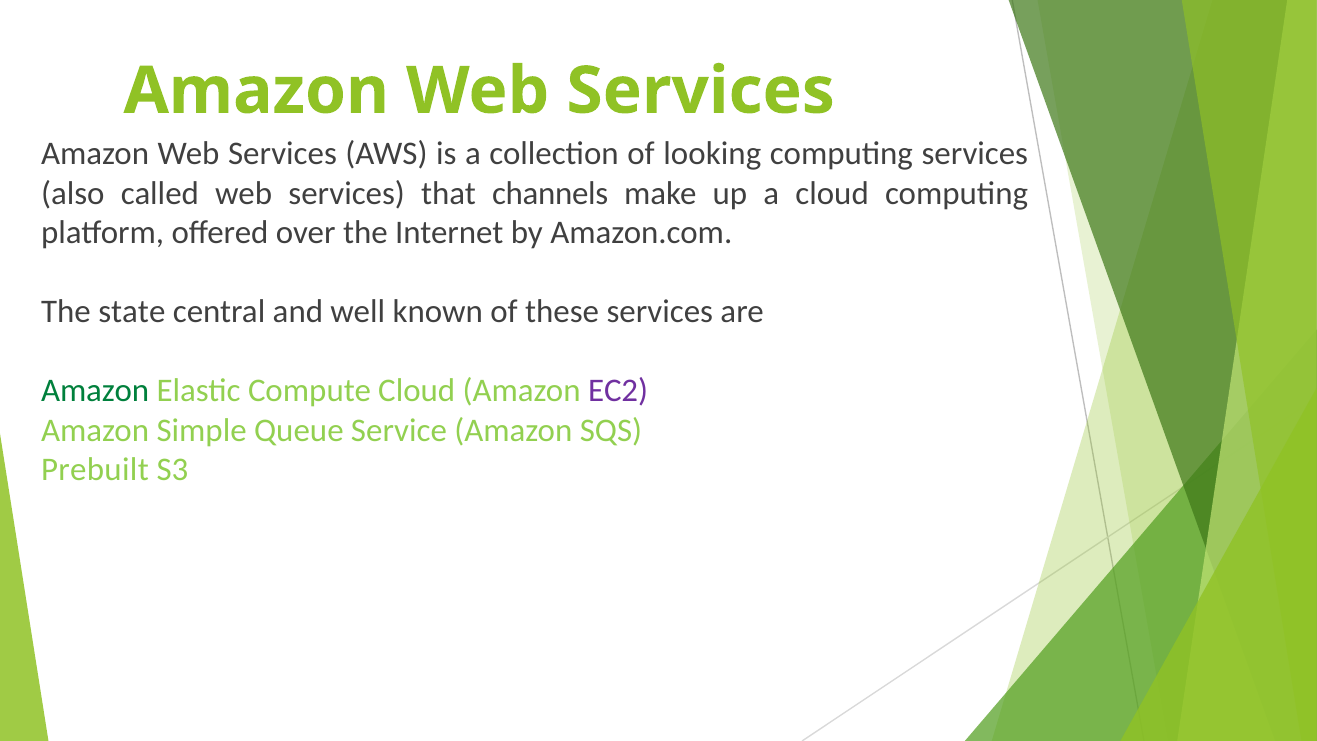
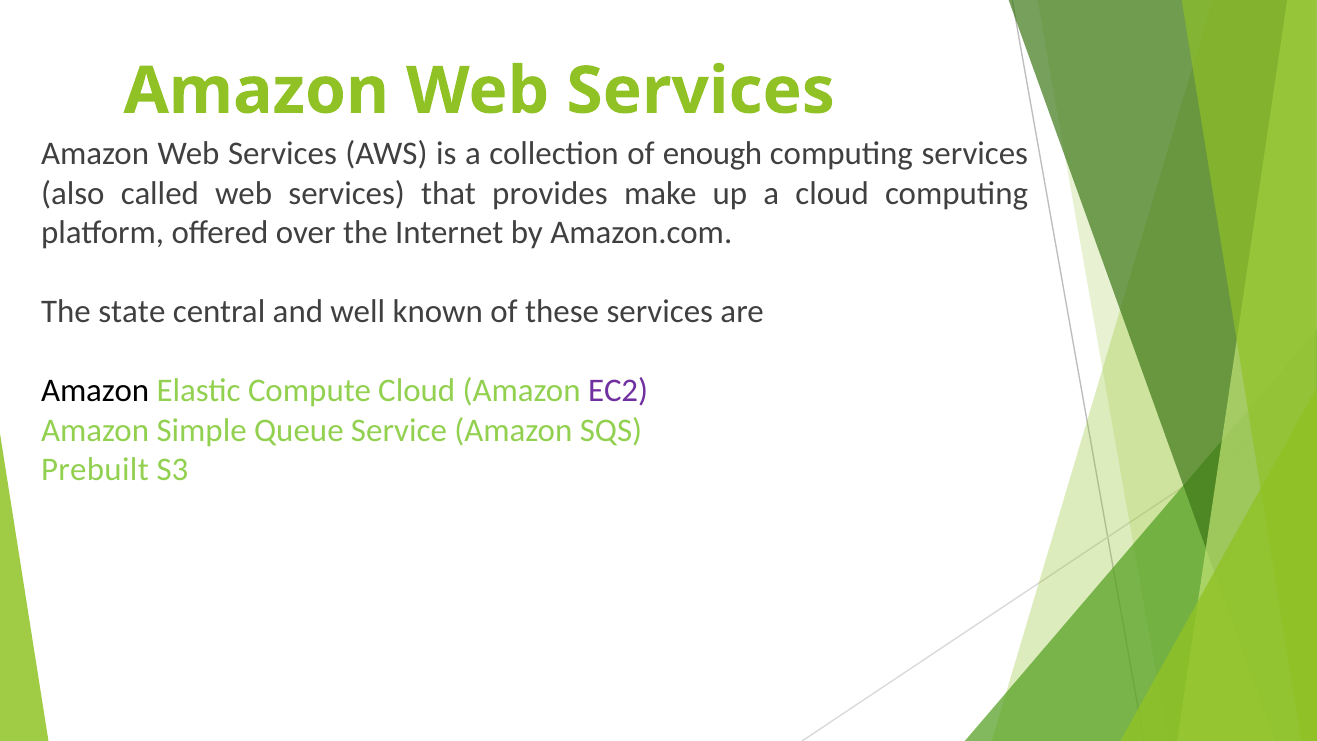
looking: looking -> enough
channels: channels -> provides
Amazon at (95, 391) colour: green -> black
